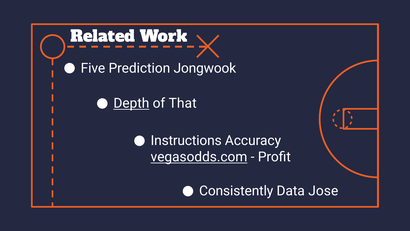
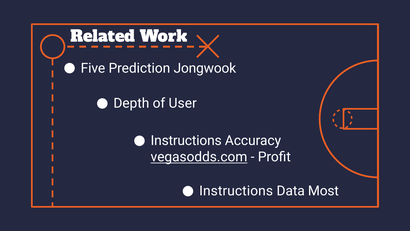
Depth underline: present -> none
That: That -> User
Consistently at (236, 191): Consistently -> Instructions
Jose: Jose -> Most
